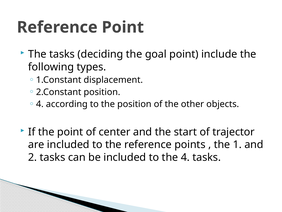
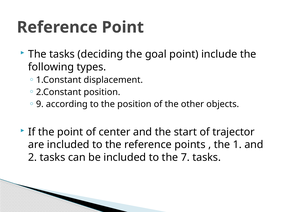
4 at (40, 104): 4 -> 9
the 4: 4 -> 7
